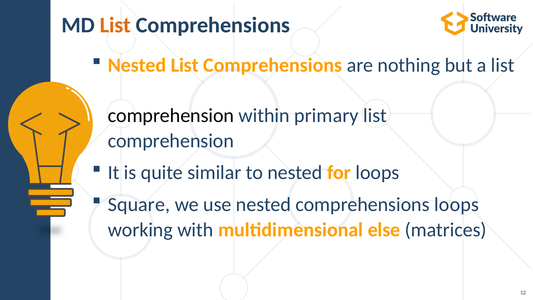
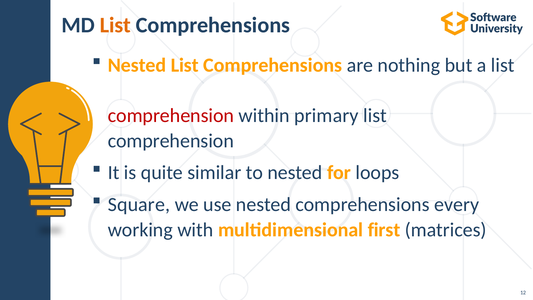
comprehension at (171, 116) colour: black -> red
comprehensions loops: loops -> every
else: else -> first
